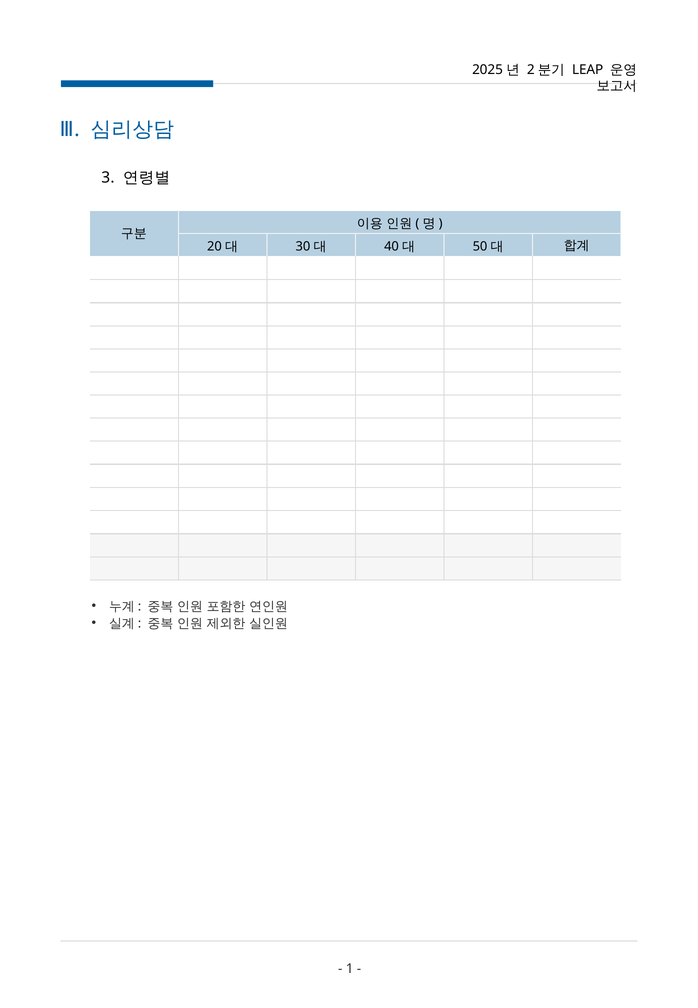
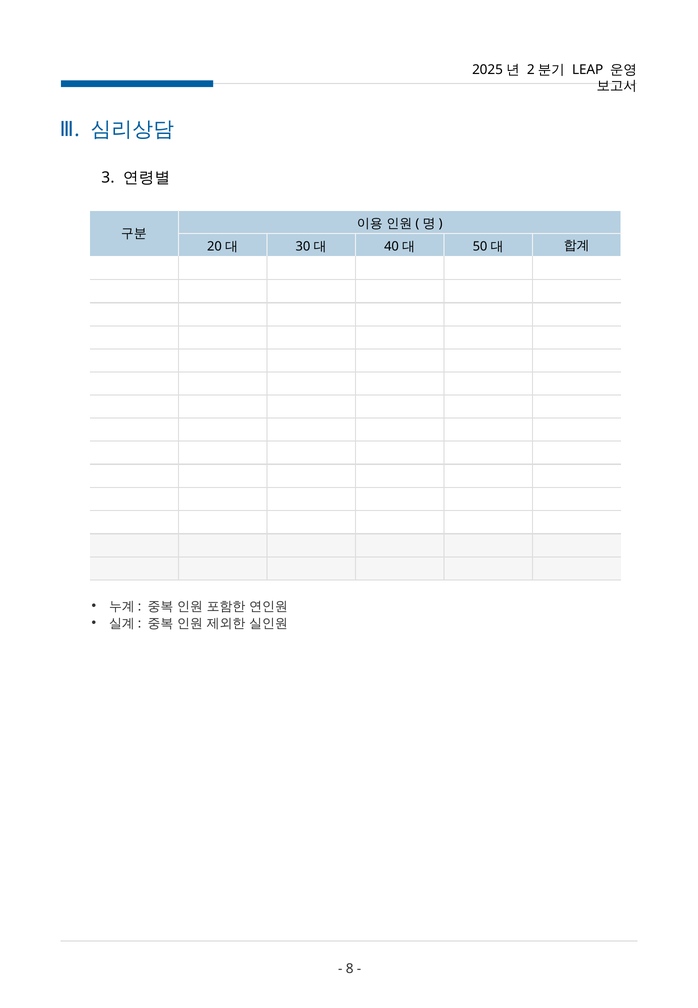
1: 1 -> 8
